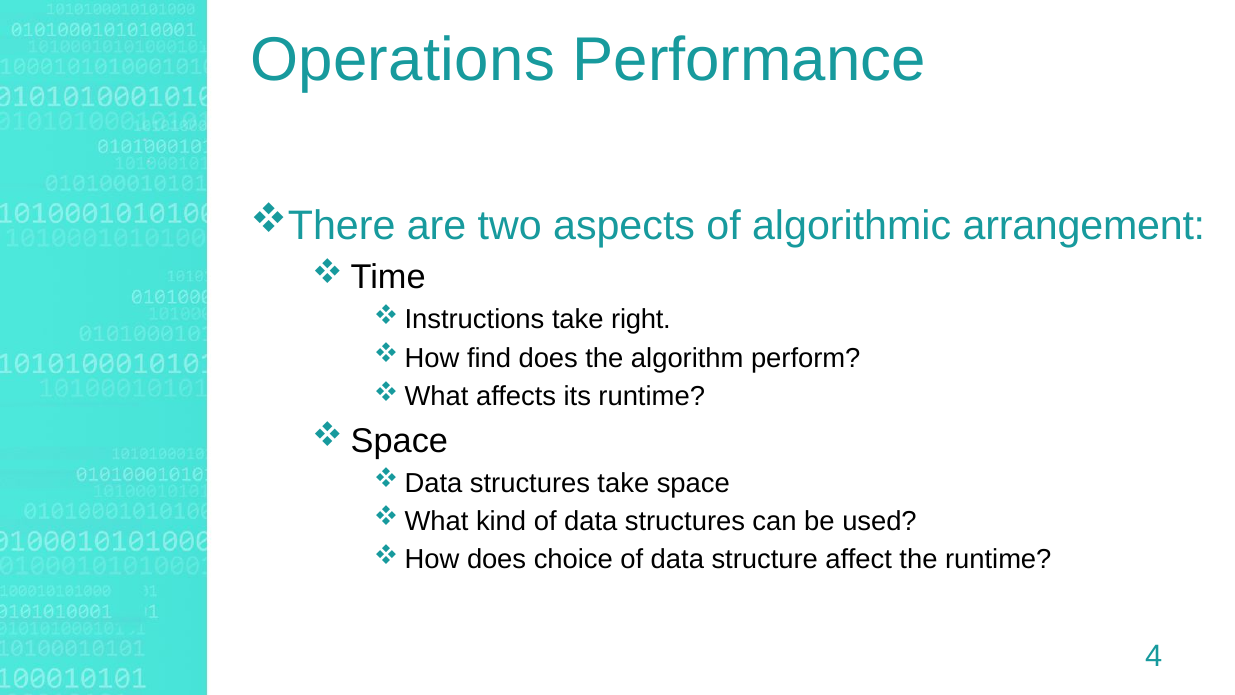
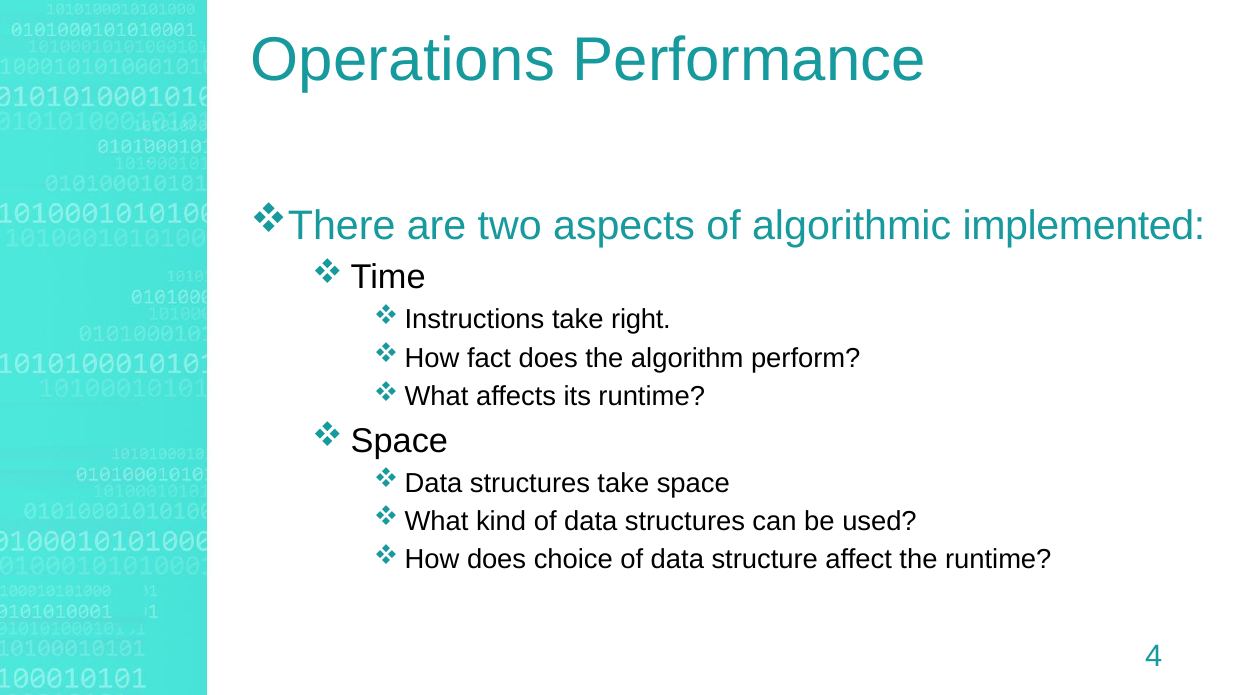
arrangement: arrangement -> implemented
find: find -> fact
